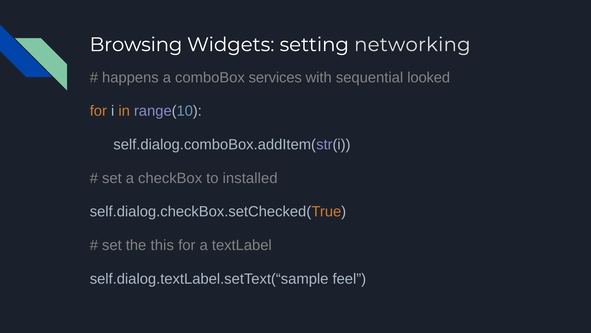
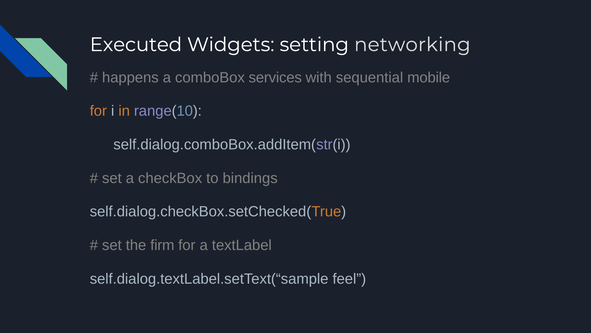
Browsing: Browsing -> Executed
looked: looked -> mobile
installed: installed -> bindings
this: this -> firm
